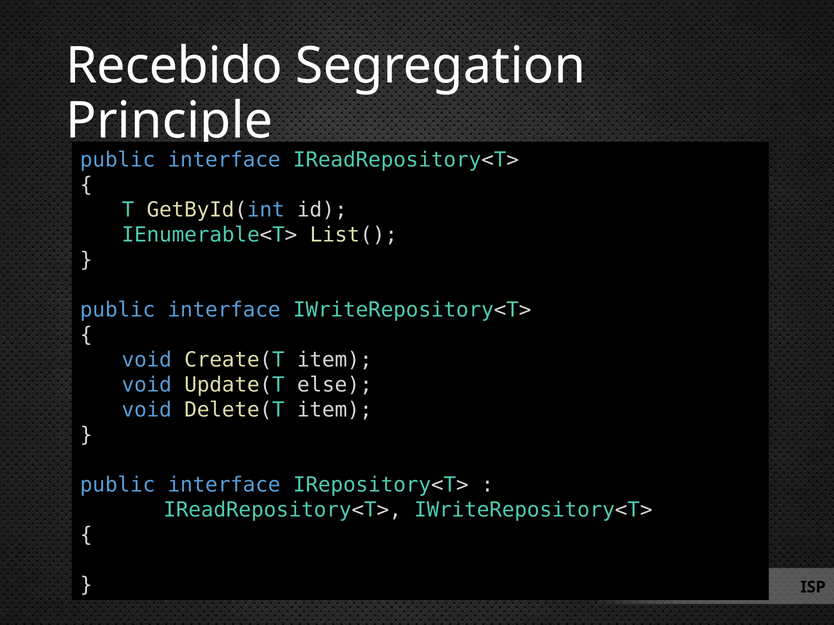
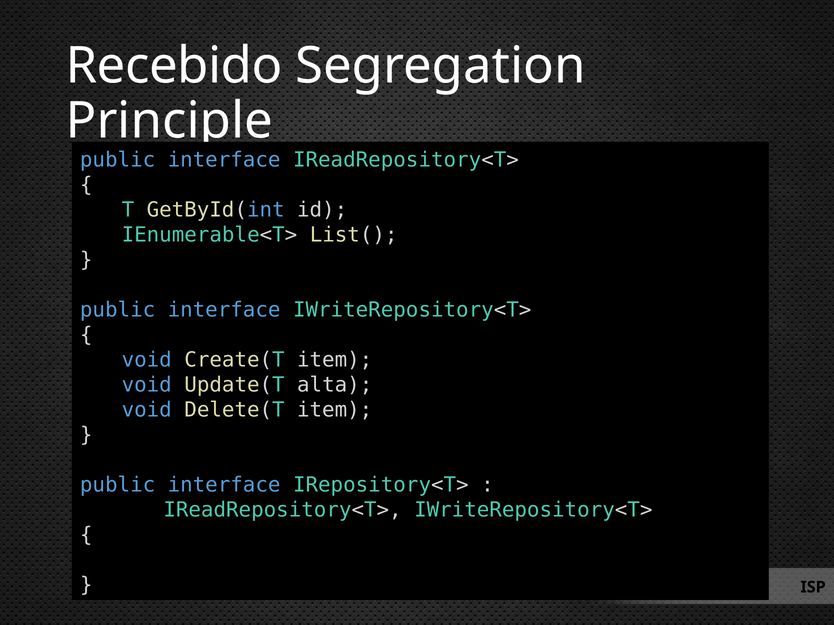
else: else -> alta
